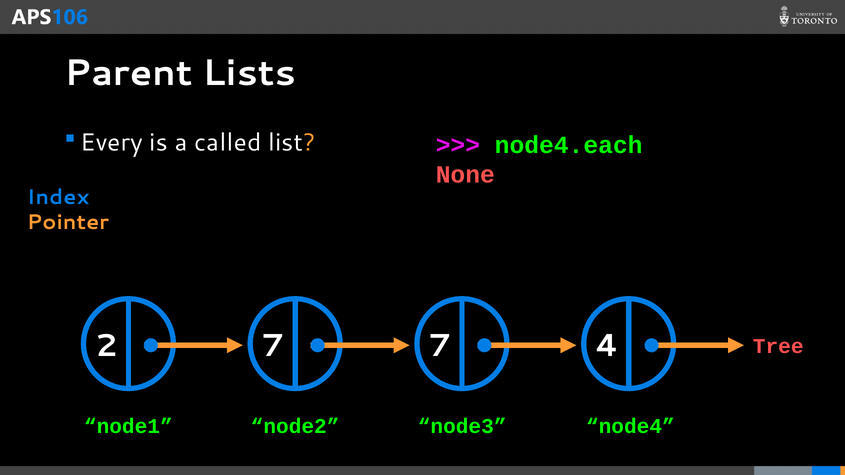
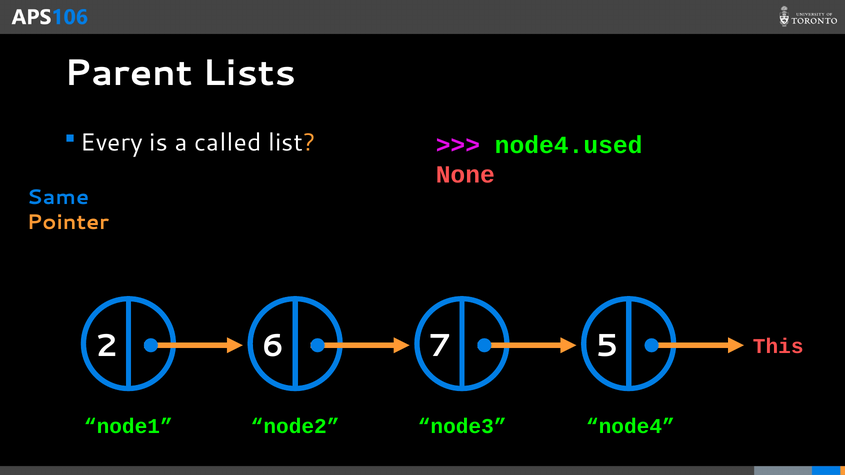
node4.each: node4.each -> node4.used
Index: Index -> Same
2 7: 7 -> 6
4: 4 -> 5
Tree: Tree -> This
